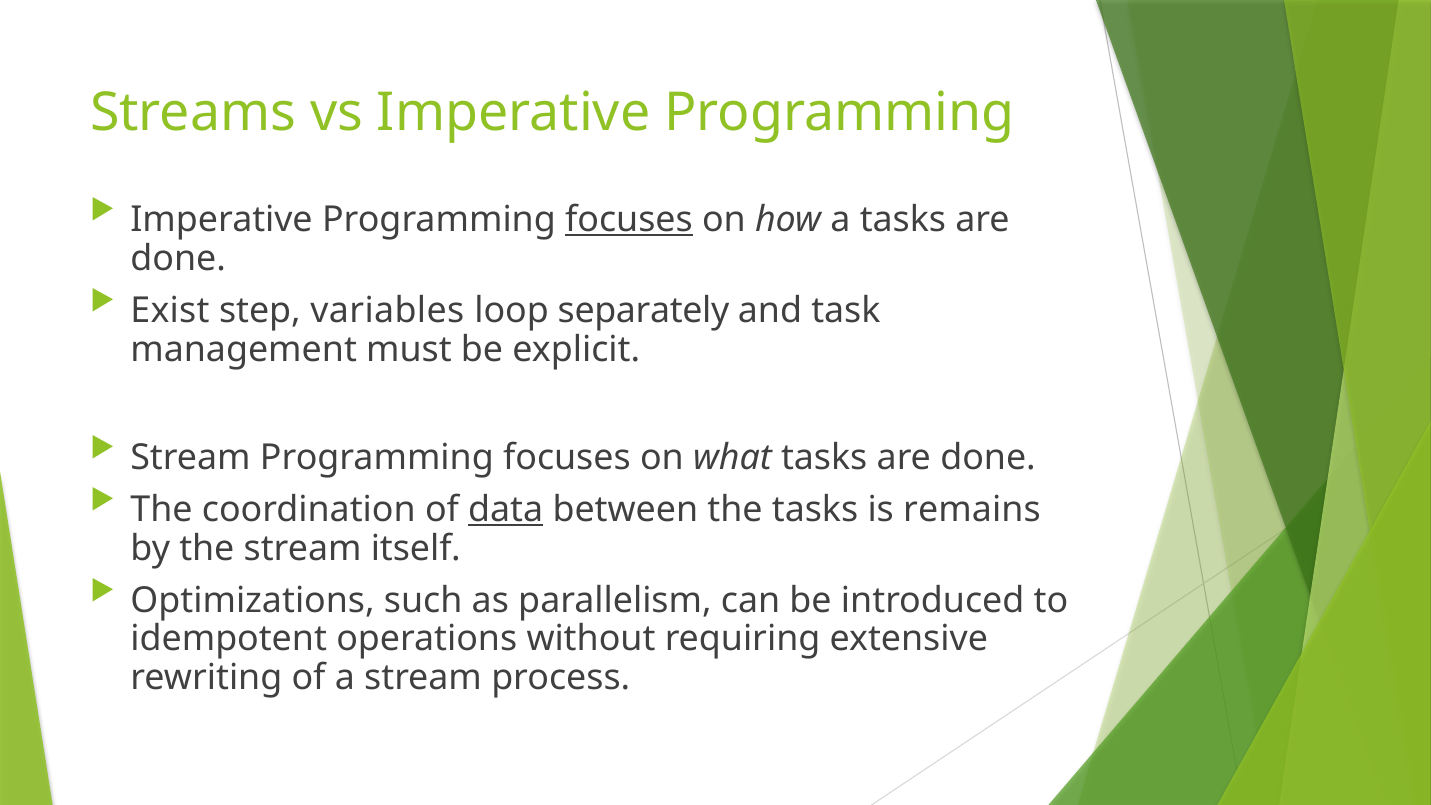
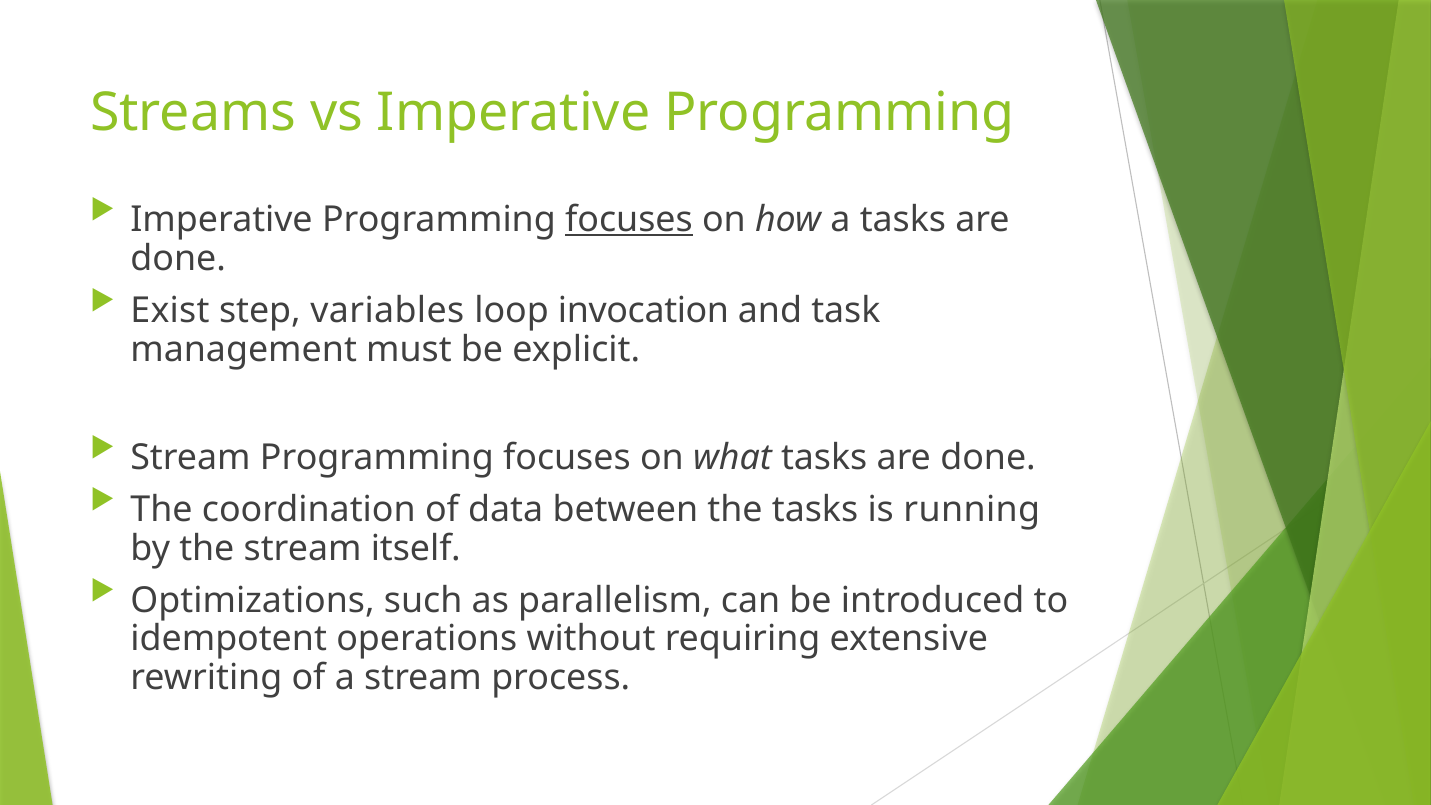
separately: separately -> invocation
data underline: present -> none
remains: remains -> running
